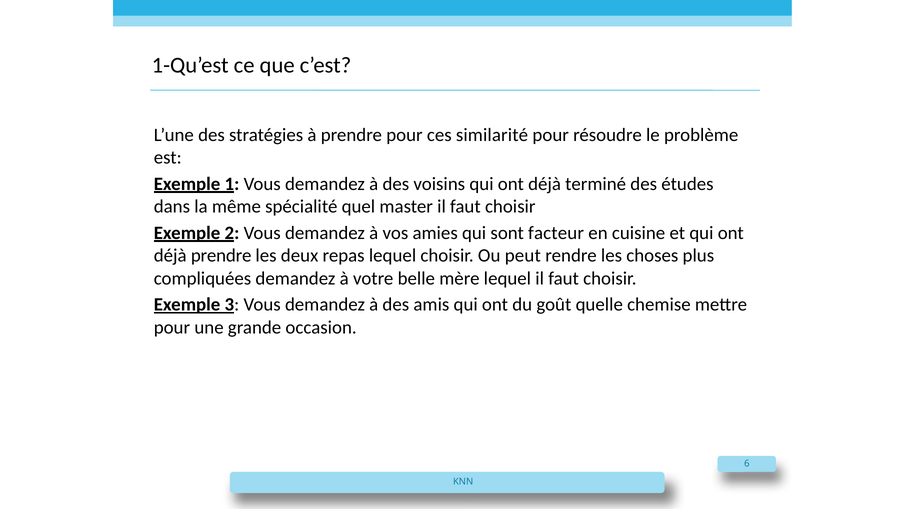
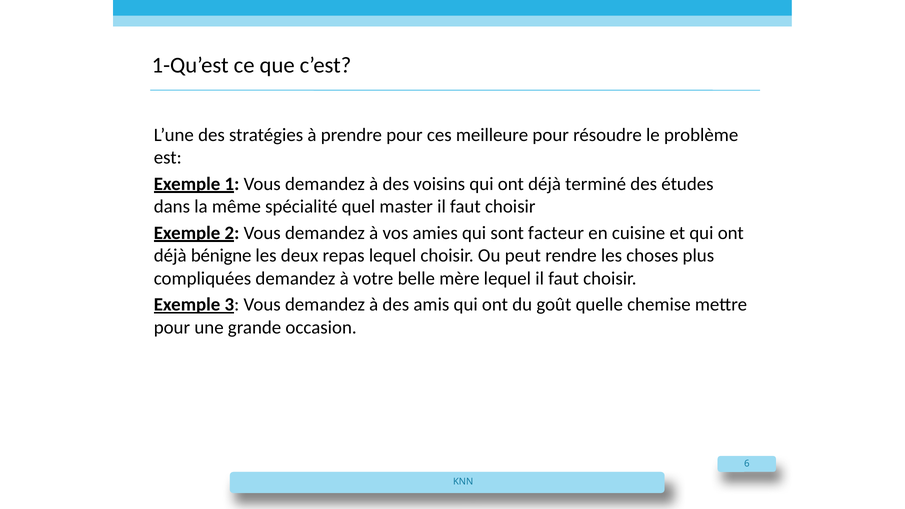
similarité: similarité -> meilleure
déjà prendre: prendre -> bénigne
